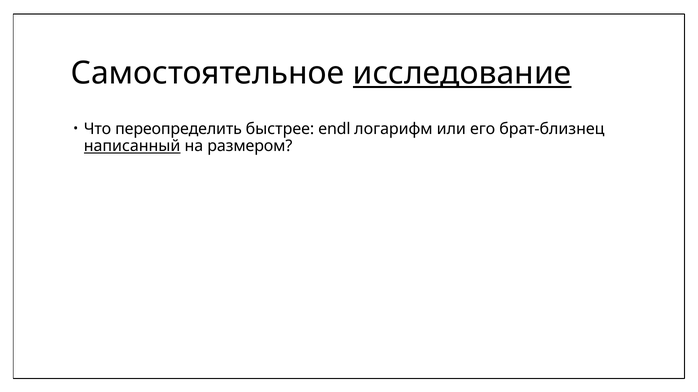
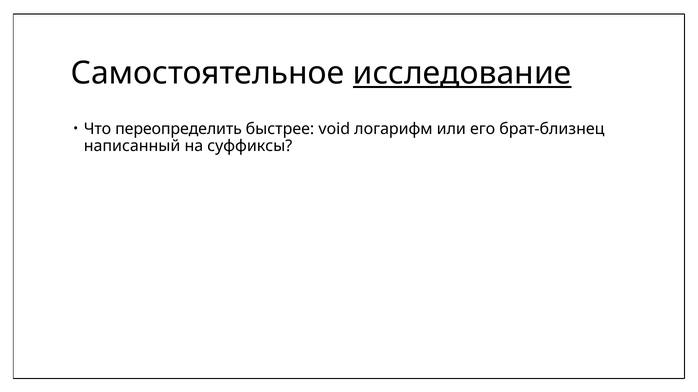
endl: endl -> void
написанный underline: present -> none
размером: размером -> суффиксы
